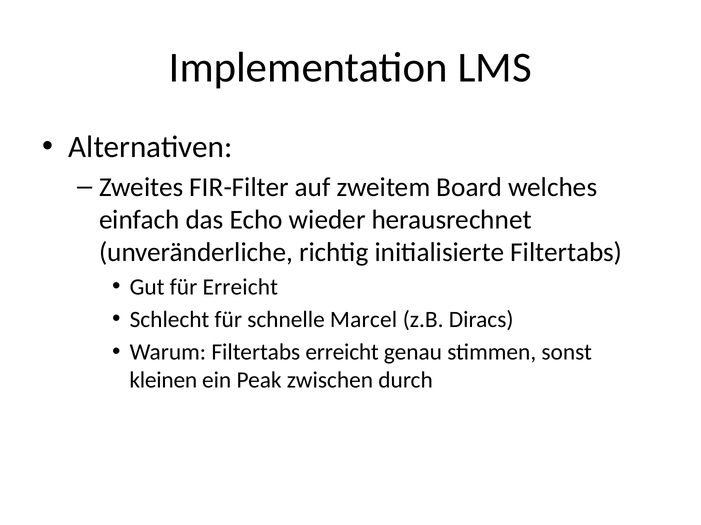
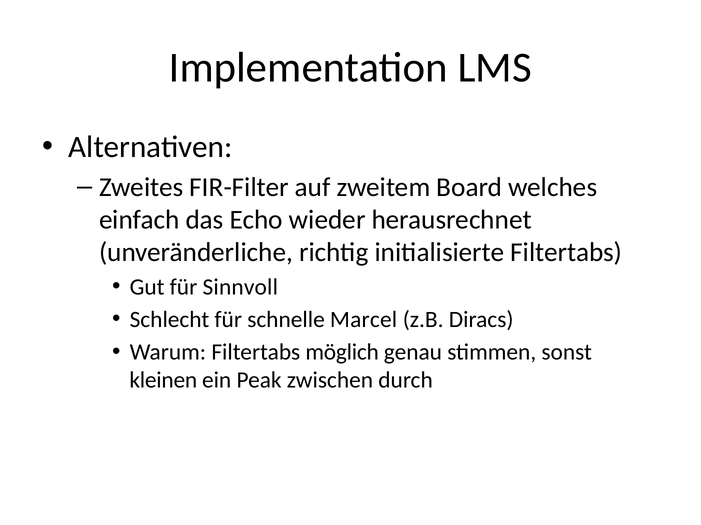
für Erreicht: Erreicht -> Sinnvoll
Filtertabs erreicht: erreicht -> möglich
